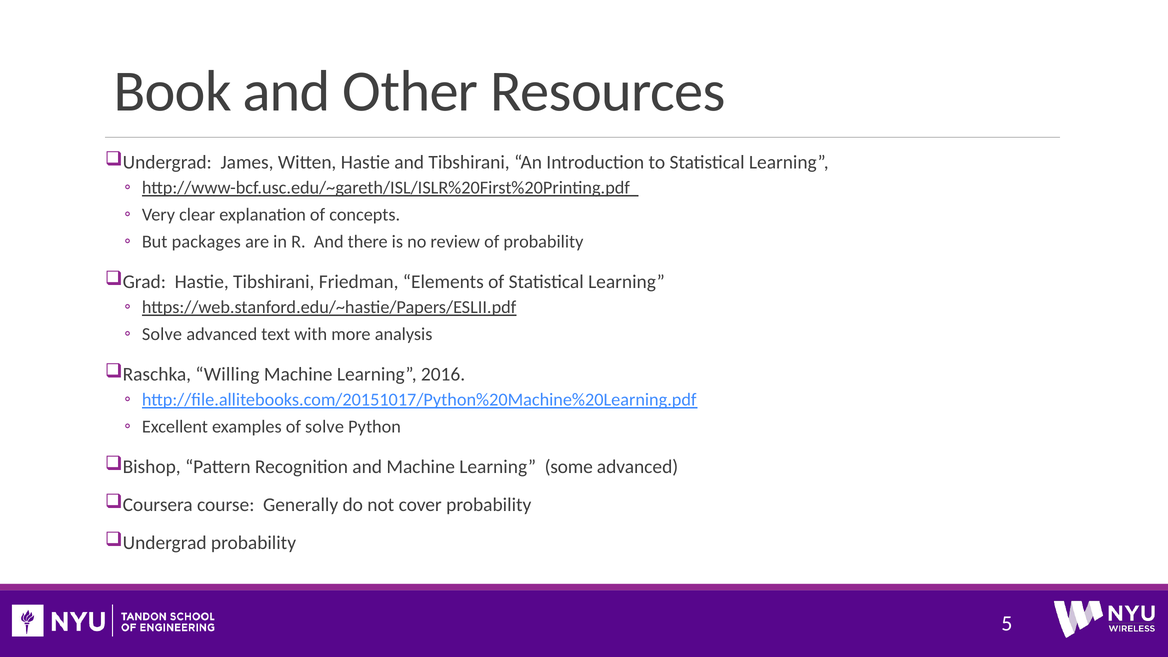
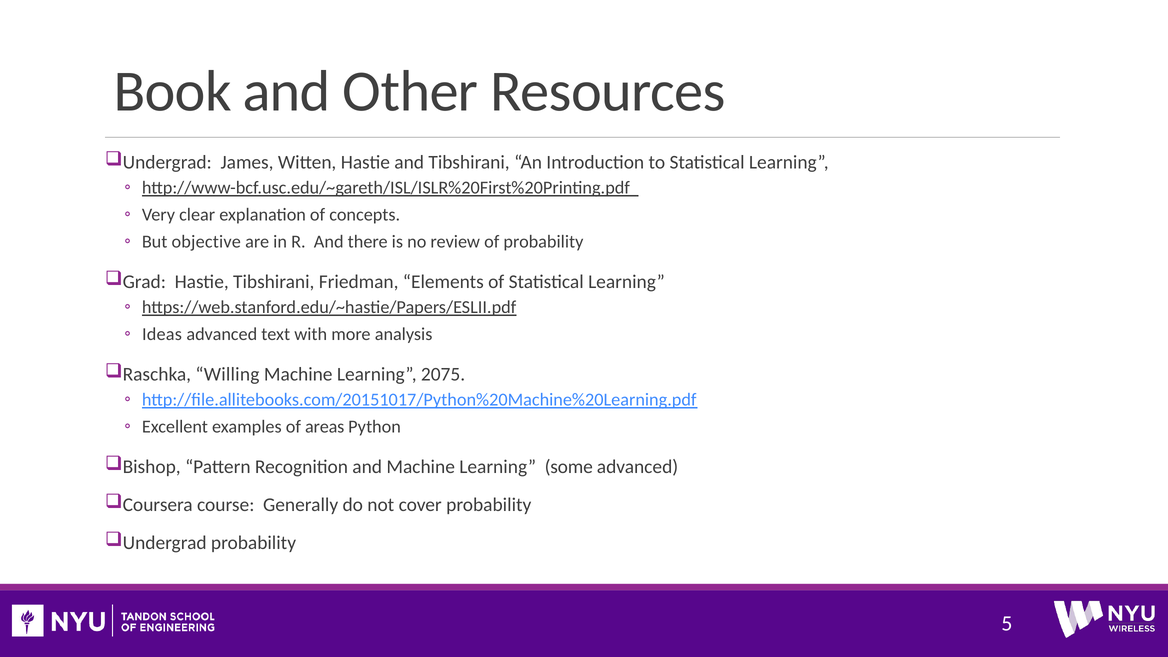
packages: packages -> objective
Solve at (162, 334): Solve -> Ideas
2016: 2016 -> 2075
of solve: solve -> areas
